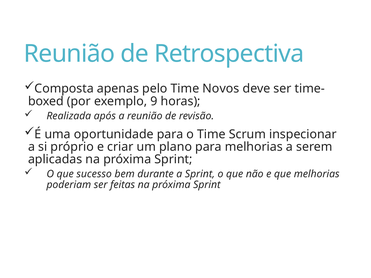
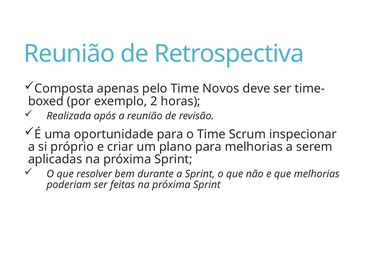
9: 9 -> 2
sucesso: sucesso -> resolver
